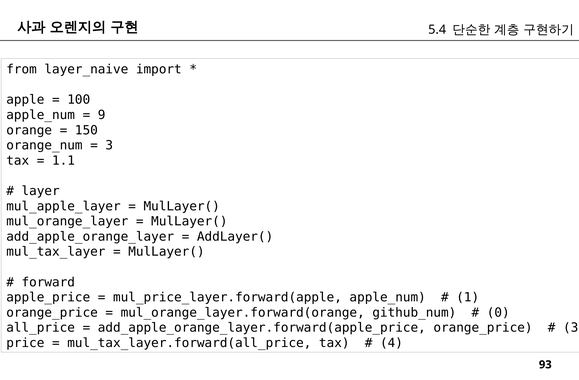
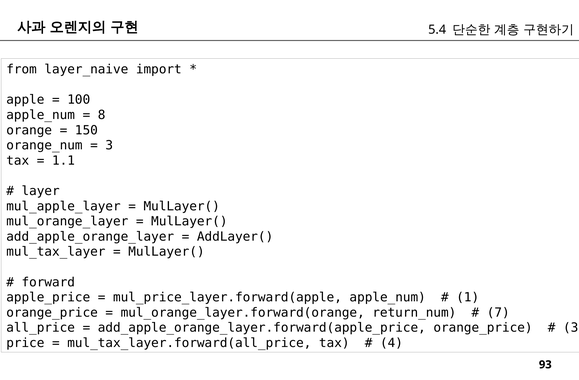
9: 9 -> 8
github_num: github_num -> return_num
0: 0 -> 7
